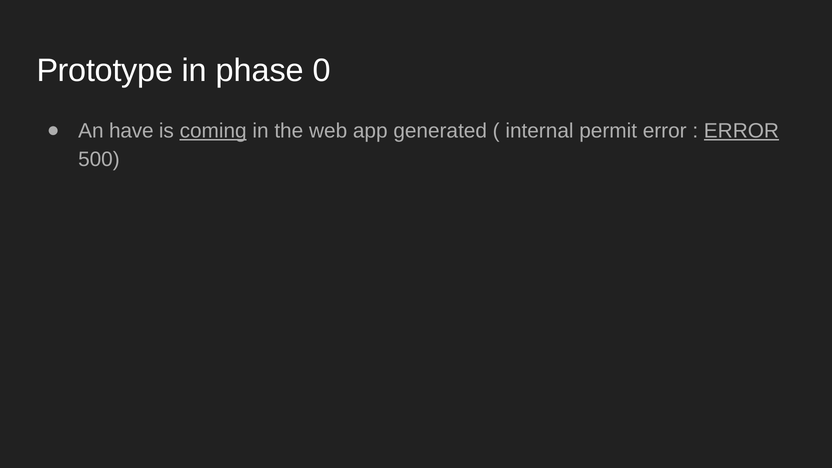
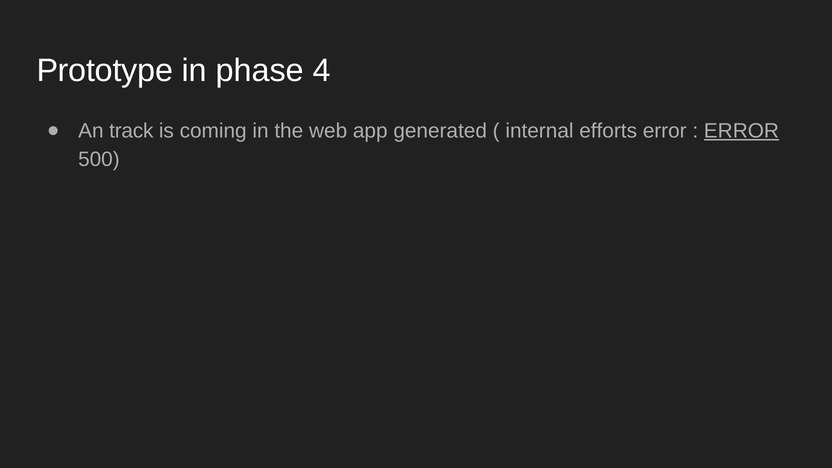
0: 0 -> 4
have: have -> track
coming underline: present -> none
permit: permit -> efforts
